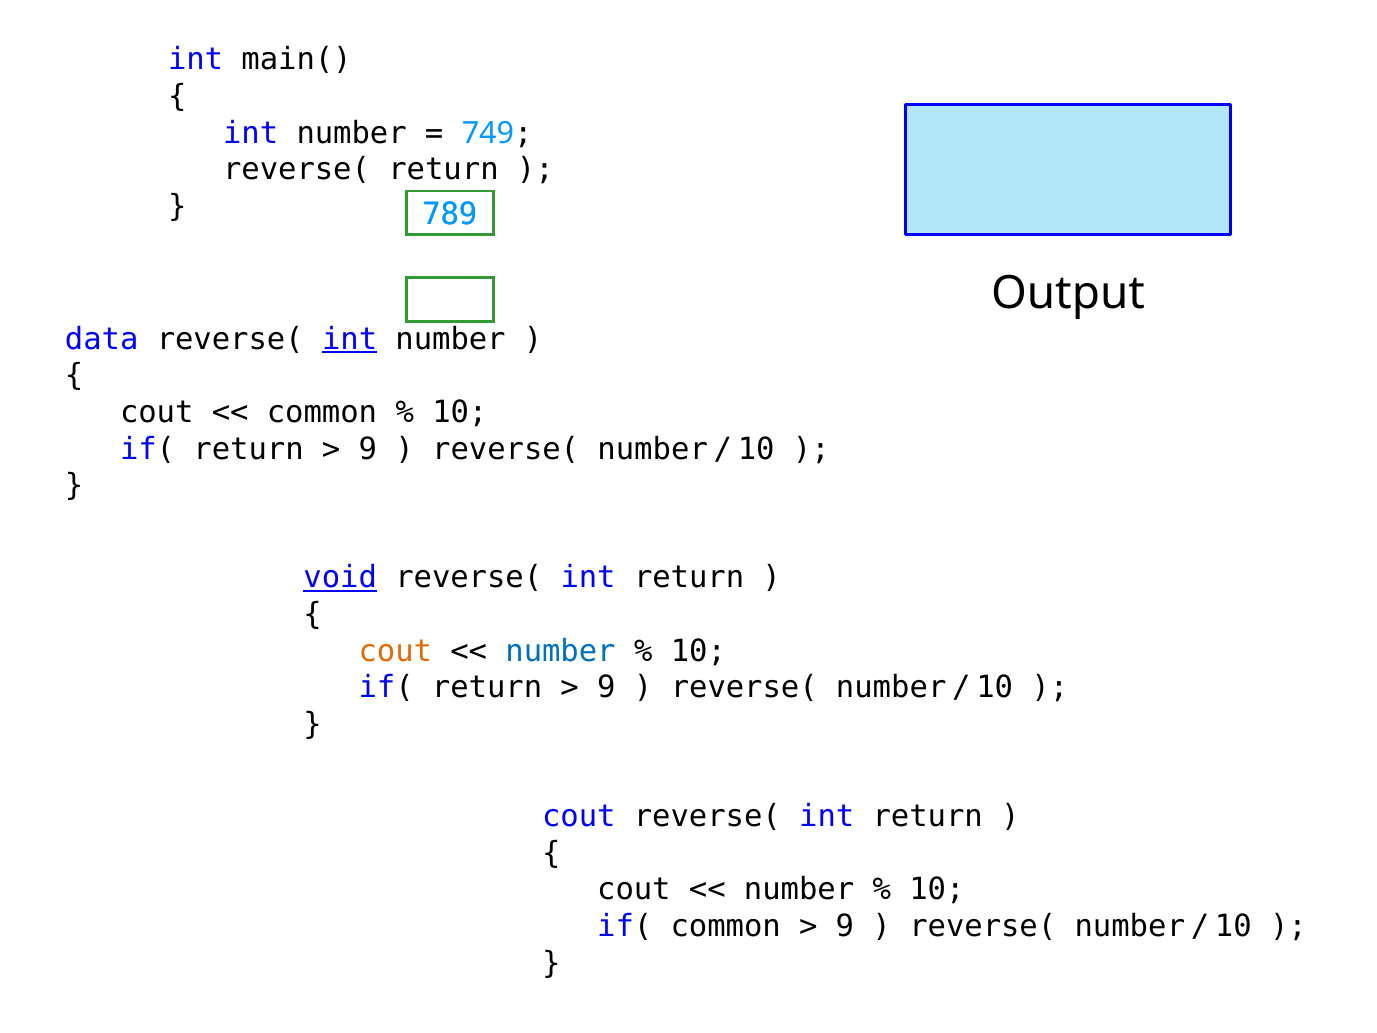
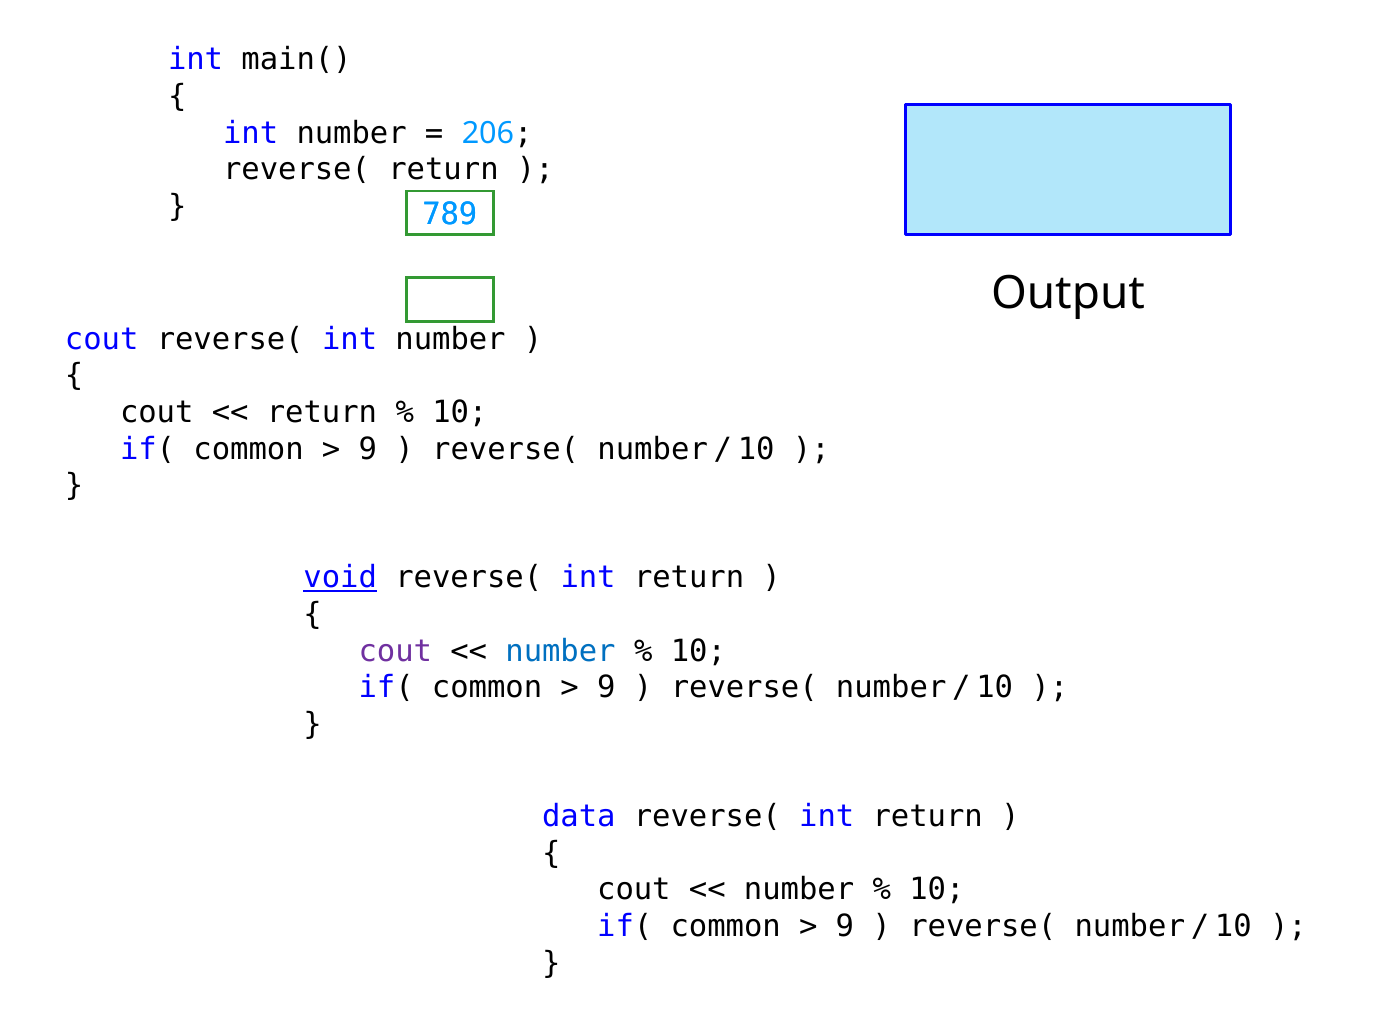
749: 749 -> 206
data at (102, 339): data -> cout
int at (350, 339) underline: present -> none
common at (322, 412): common -> return
return at (249, 449): return -> common
cout at (395, 651) colour: orange -> purple
return at (487, 688): return -> common
cout at (579, 816): cout -> data
